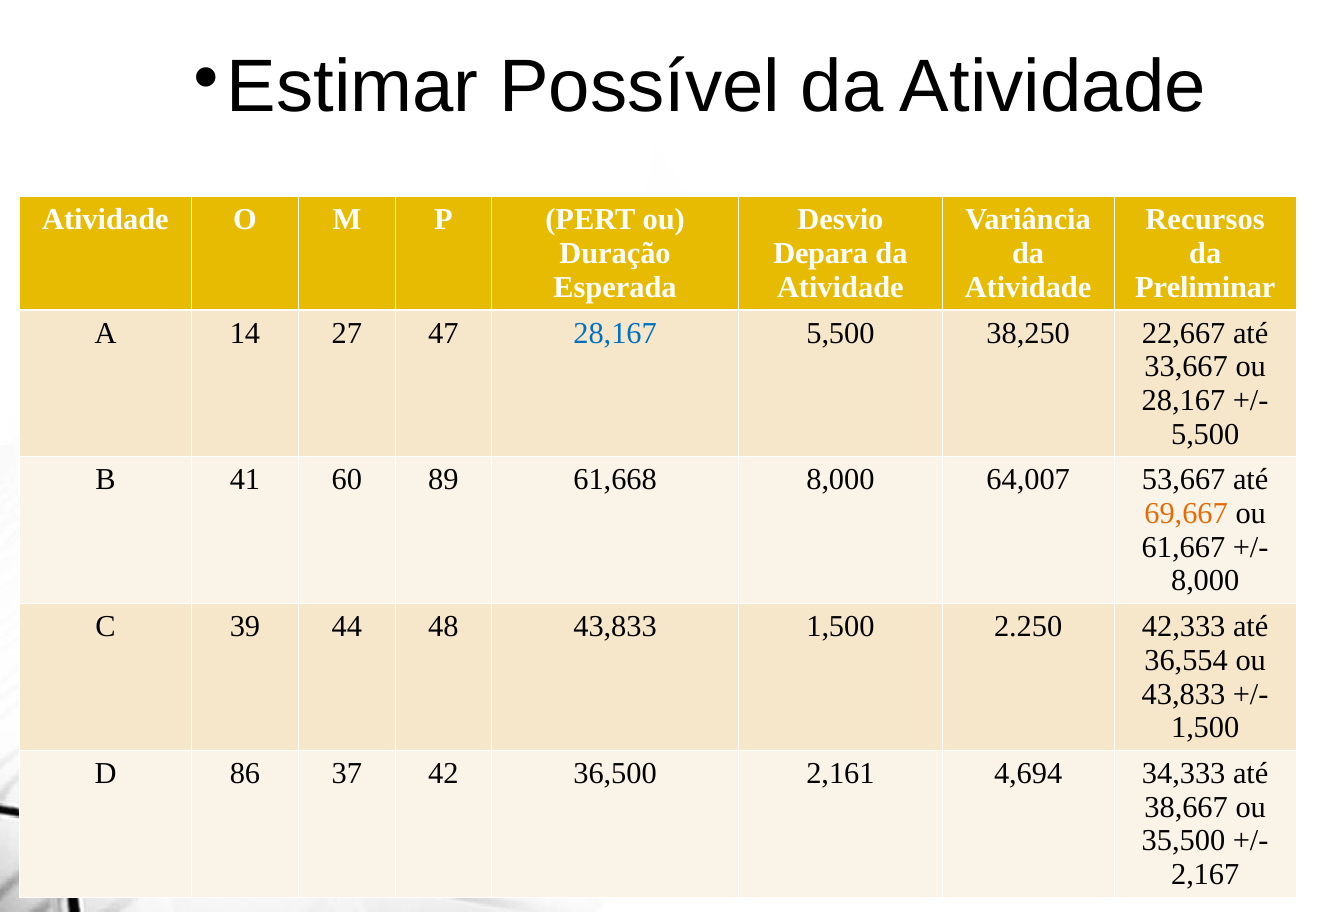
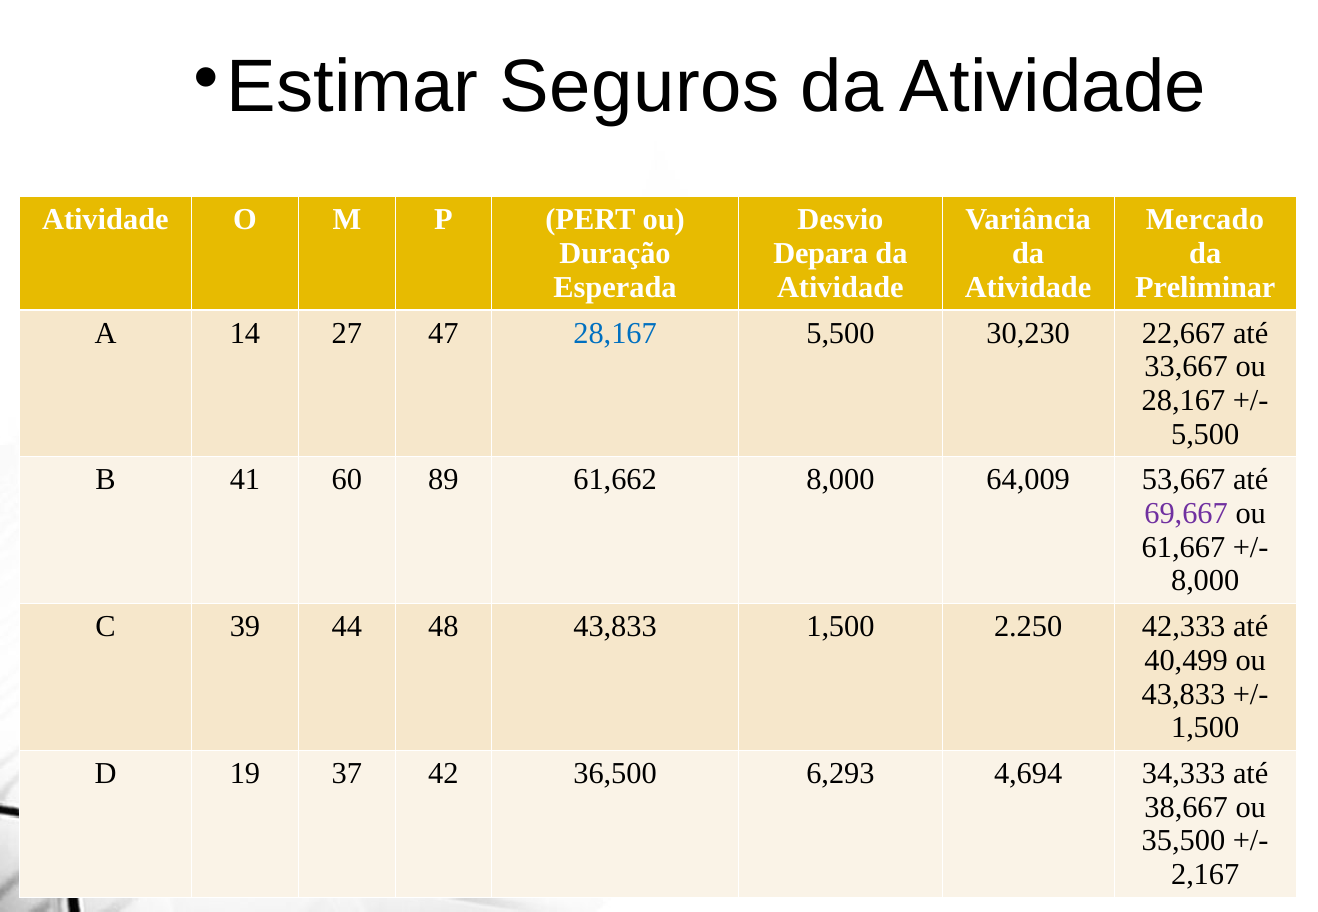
Possível: Possível -> Seguros
Recursos: Recursos -> Mercado
38,250: 38,250 -> 30,230
61,668: 61,668 -> 61,662
64,007: 64,007 -> 64,009
69,667 colour: orange -> purple
36,554: 36,554 -> 40,499
86: 86 -> 19
2,161: 2,161 -> 6,293
